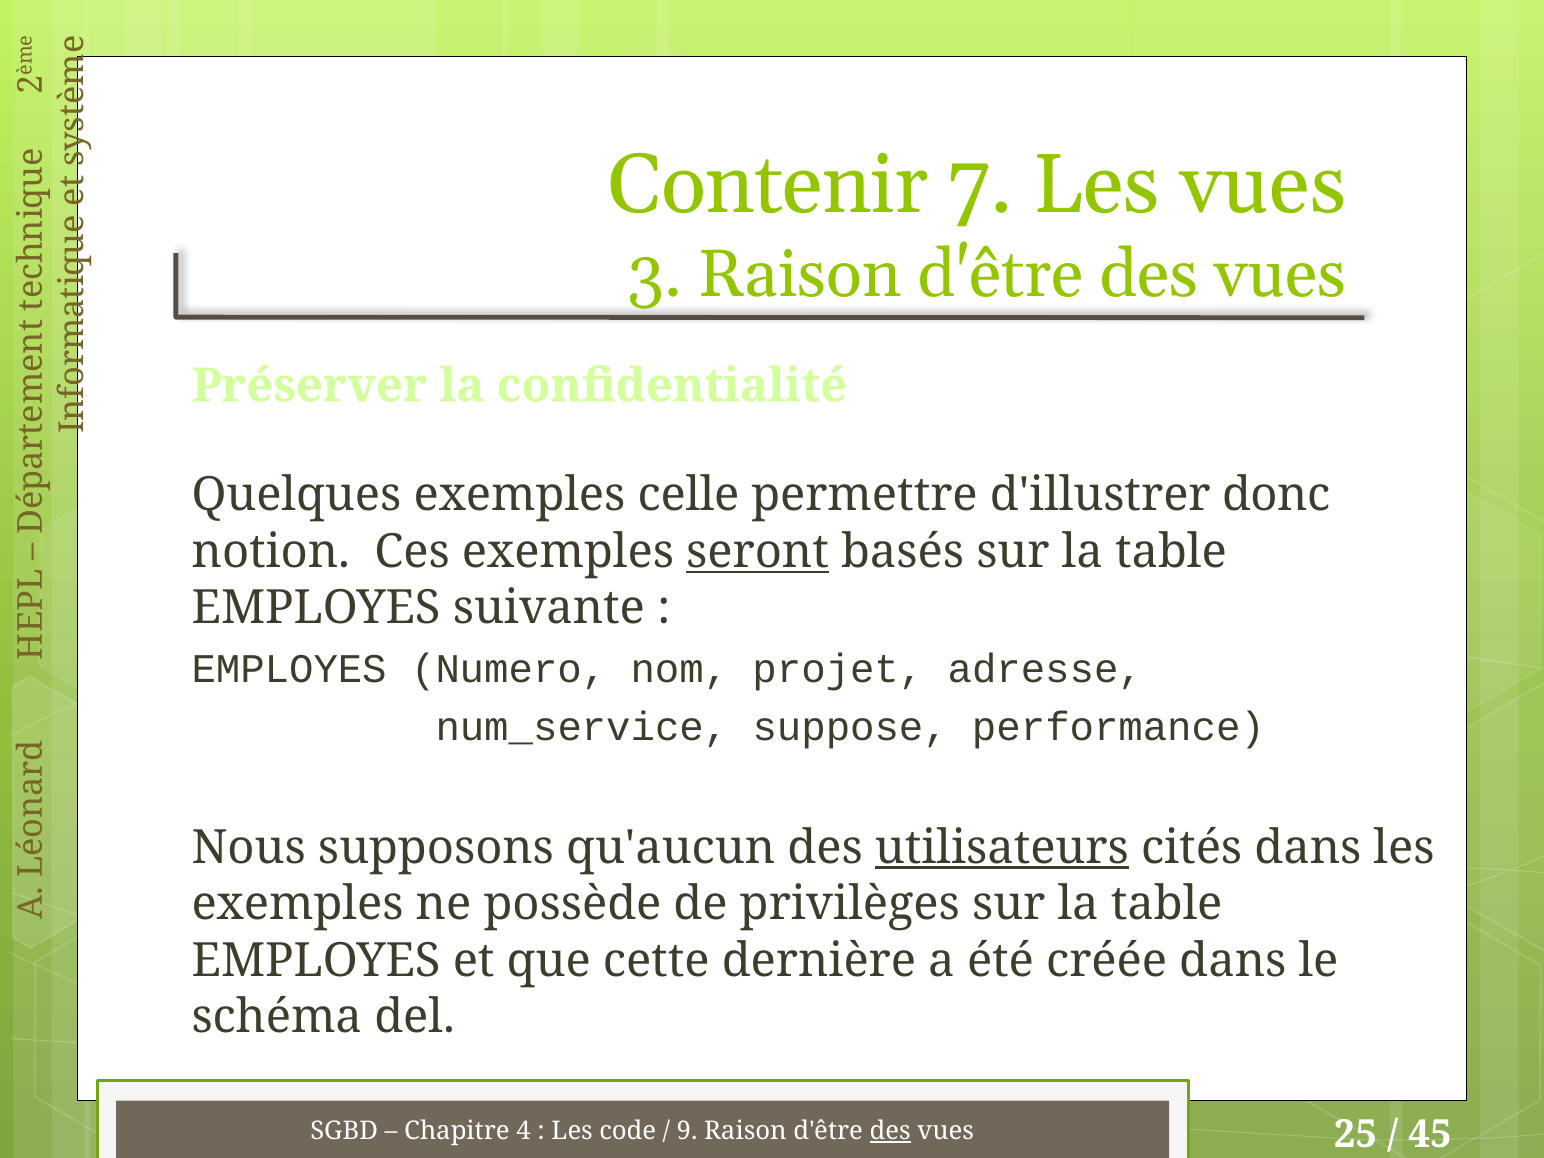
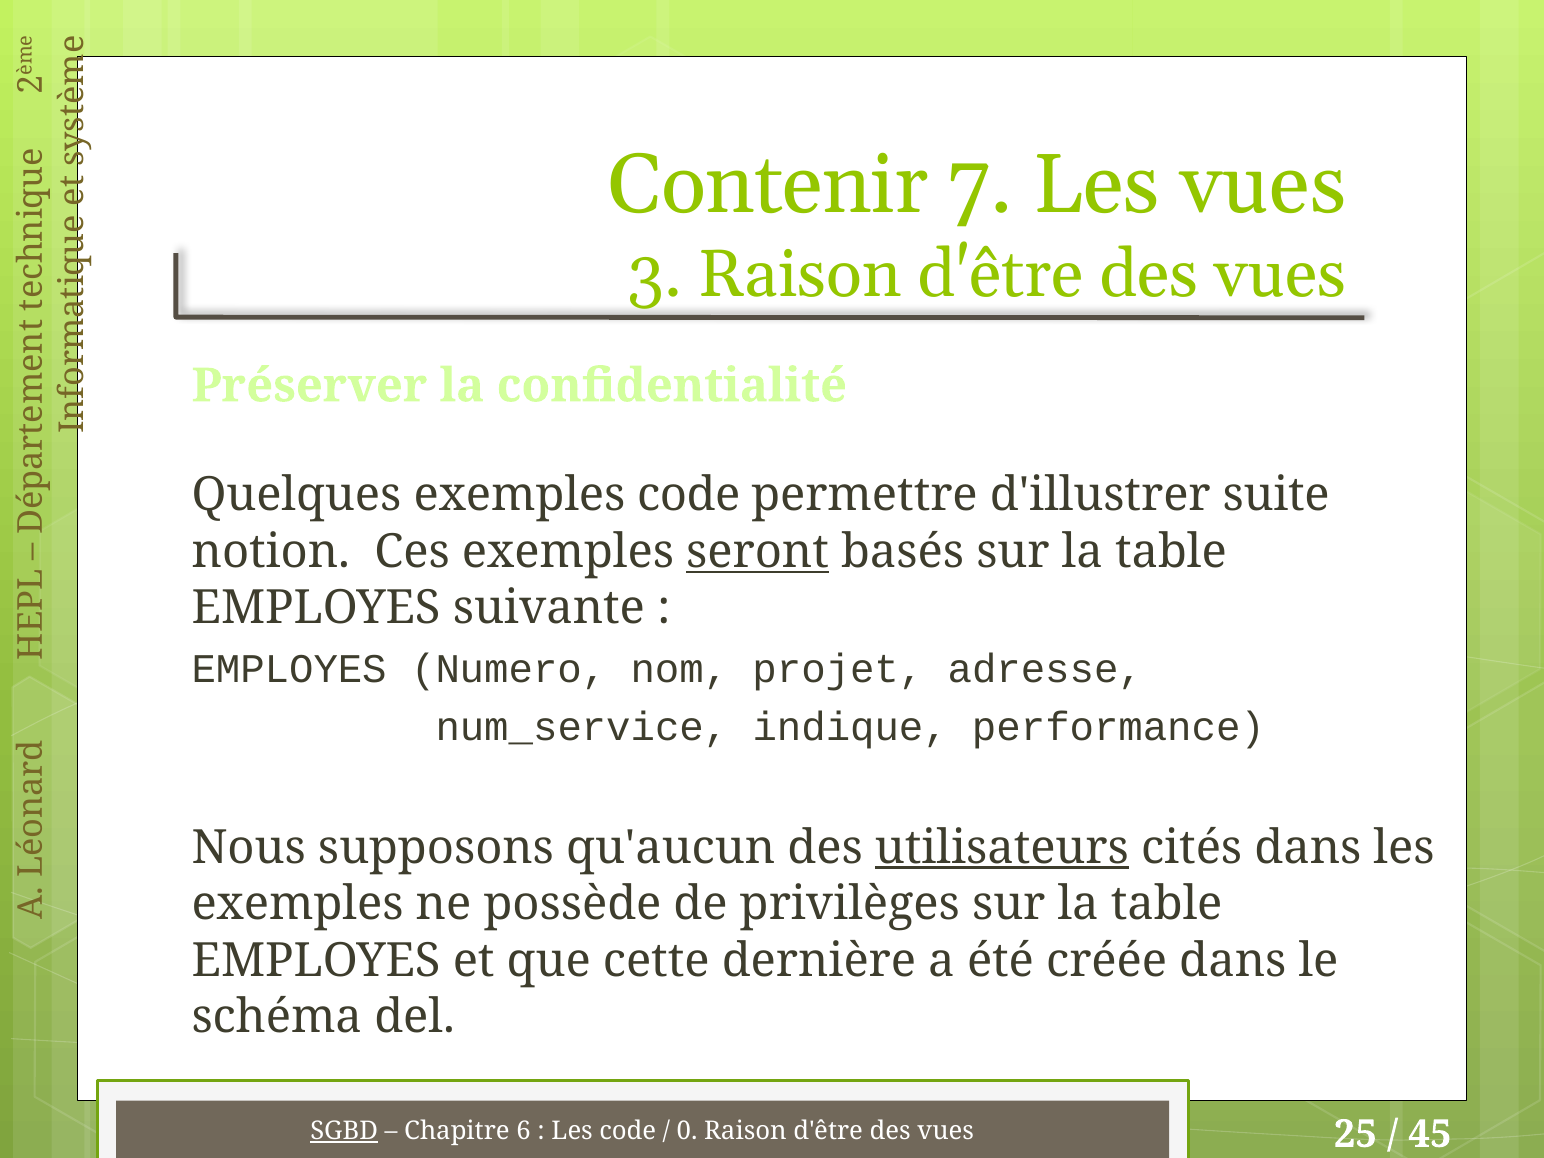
exemples celle: celle -> code
donc: donc -> suite
suppose: suppose -> indique
SGBD underline: none -> present
4: 4 -> 6
9: 9 -> 0
des at (890, 1131) underline: present -> none
